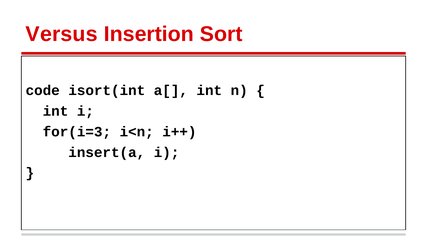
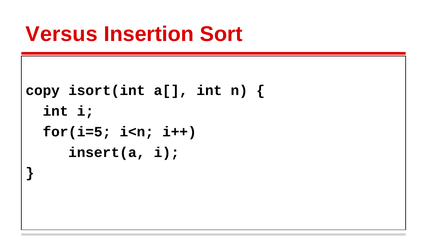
code: code -> copy
for(i=3: for(i=3 -> for(i=5
